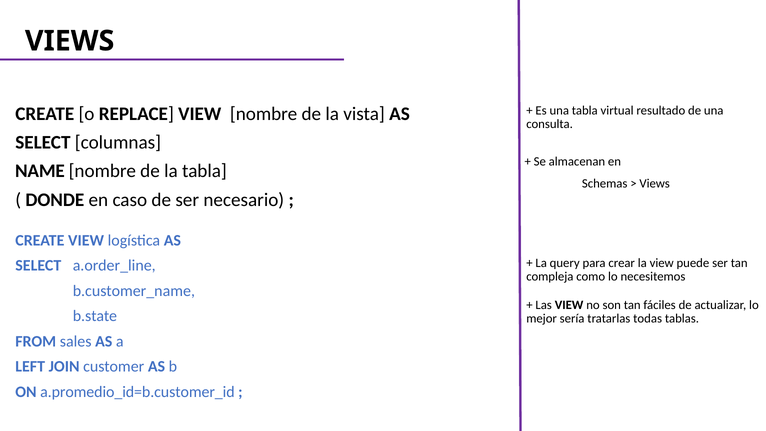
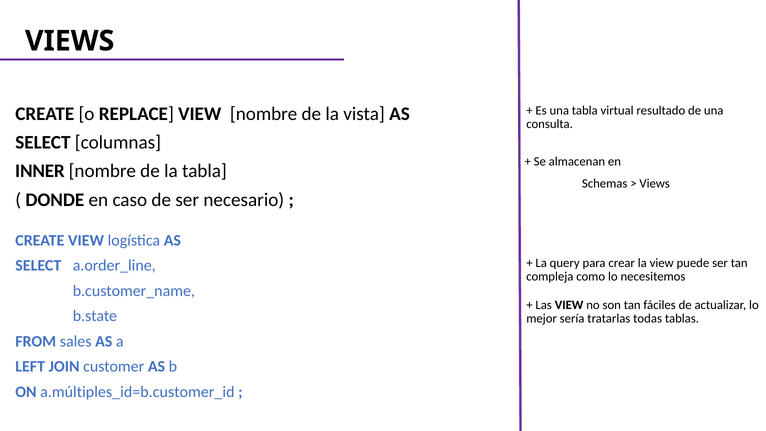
NAME: NAME -> INNER
a.promedio_id=b.customer_id: a.promedio_id=b.customer_id -> a.múltiples_id=b.customer_id
